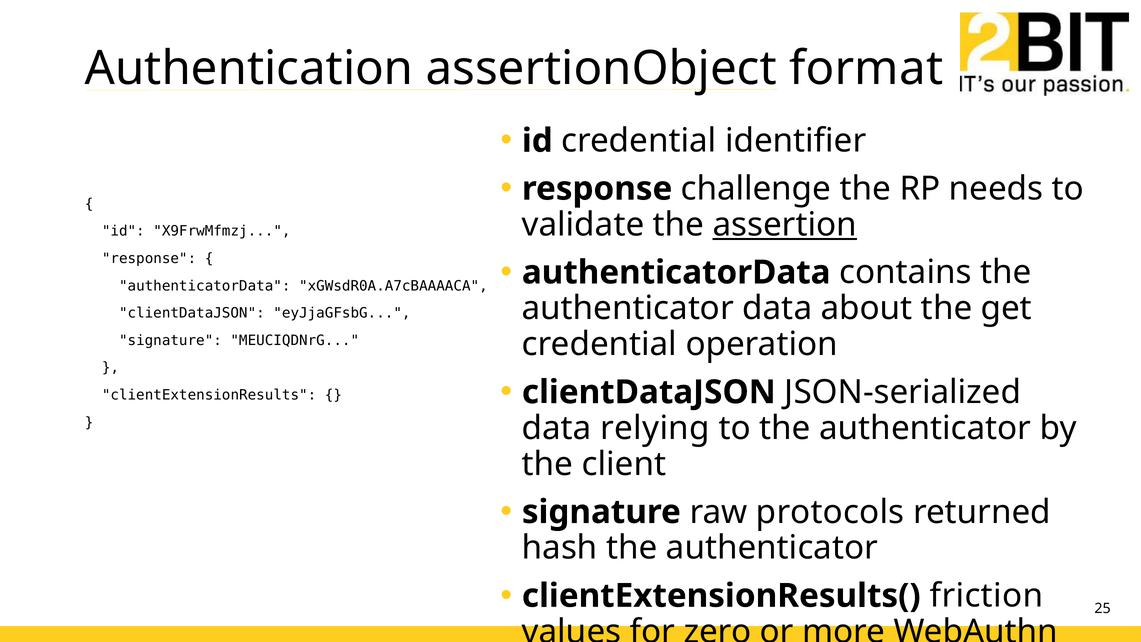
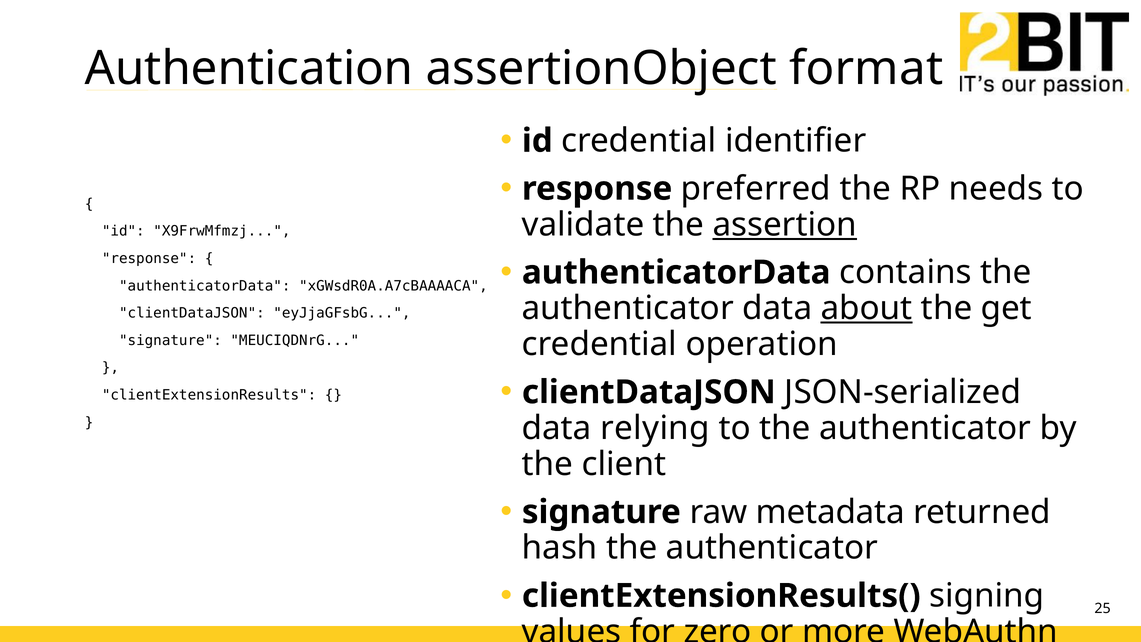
challenge: challenge -> preferred
about underline: none -> present
protocols: protocols -> metadata
friction: friction -> signing
